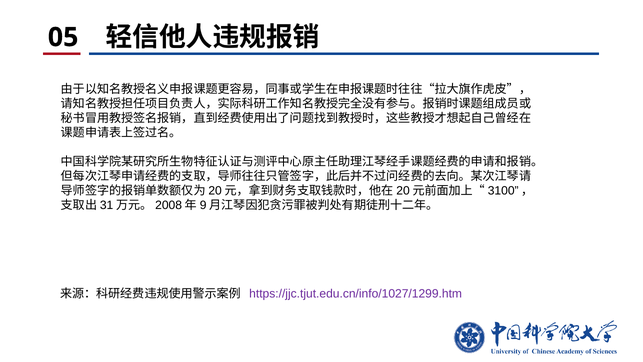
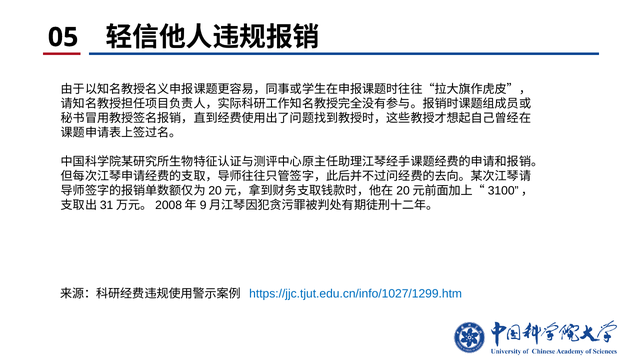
https://jjc.tjut.edu.cn/info/1027/1299.htm colour: purple -> blue
